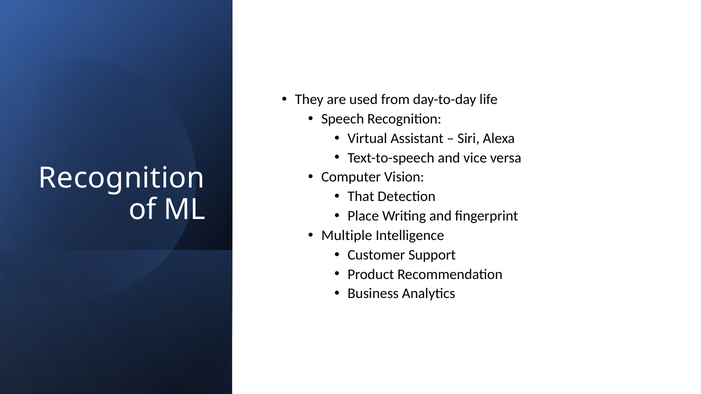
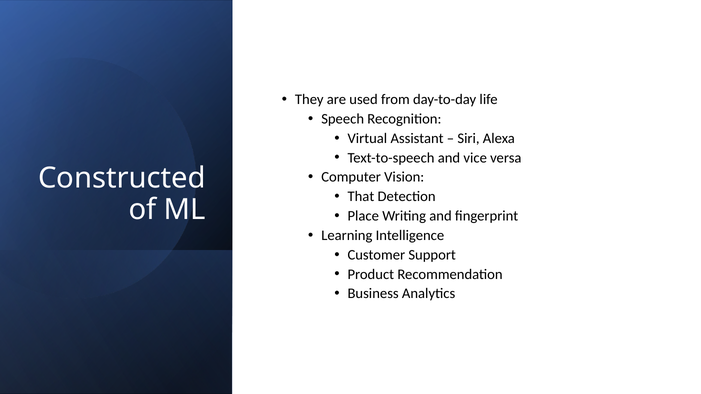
Recognition at (122, 178): Recognition -> Constructed
Multiple: Multiple -> Learning
